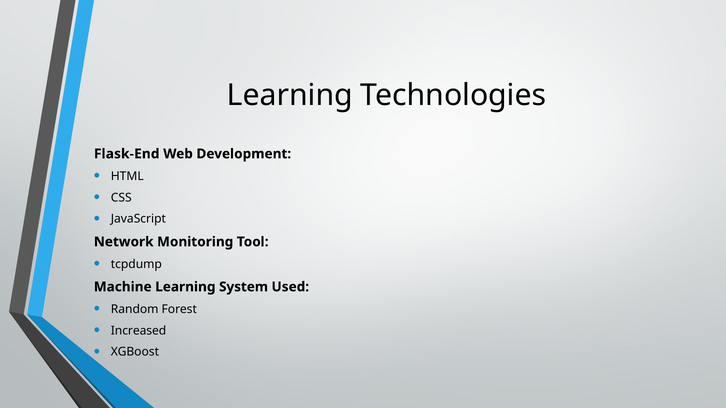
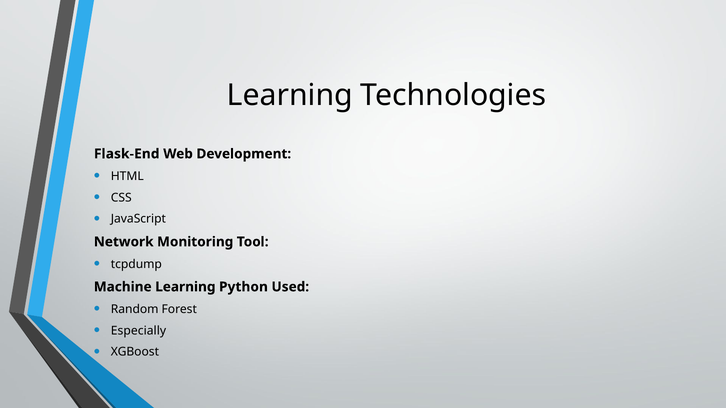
System: System -> Python
Increased: Increased -> Especially
